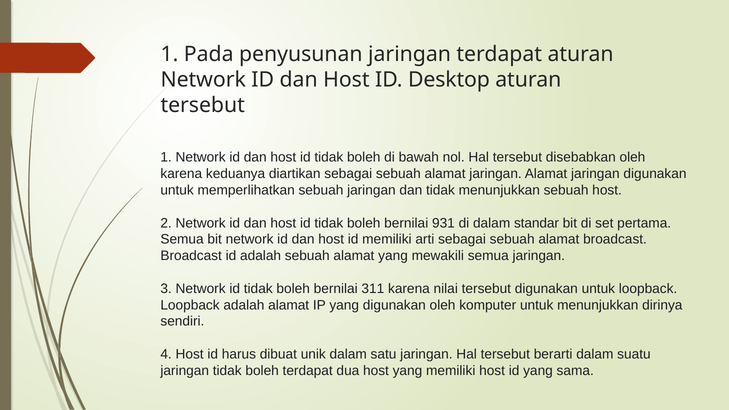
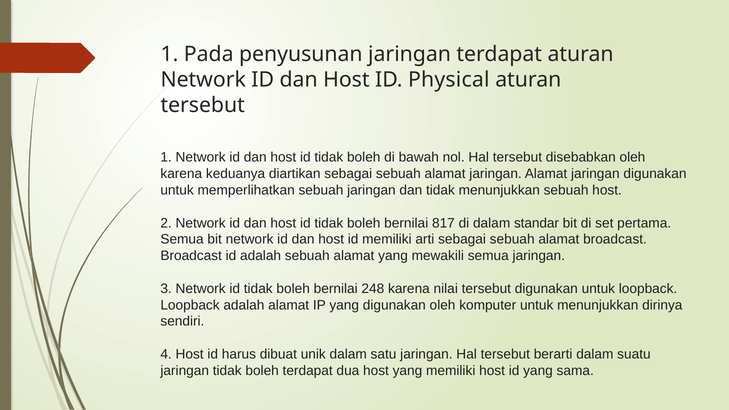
Desktop: Desktop -> Physical
931: 931 -> 817
311: 311 -> 248
